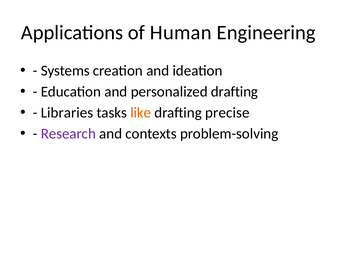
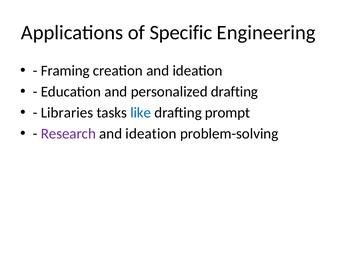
Human: Human -> Specific
Systems: Systems -> Framing
like colour: orange -> blue
precise: precise -> prompt
contexts at (151, 134): contexts -> ideation
